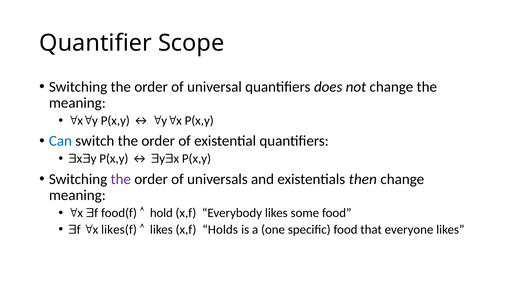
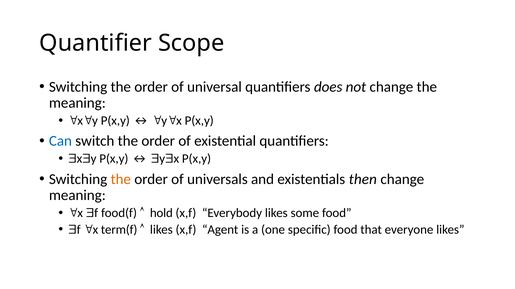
the at (121, 180) colour: purple -> orange
likes(f: likes(f -> term(f
Holds: Holds -> Agent
